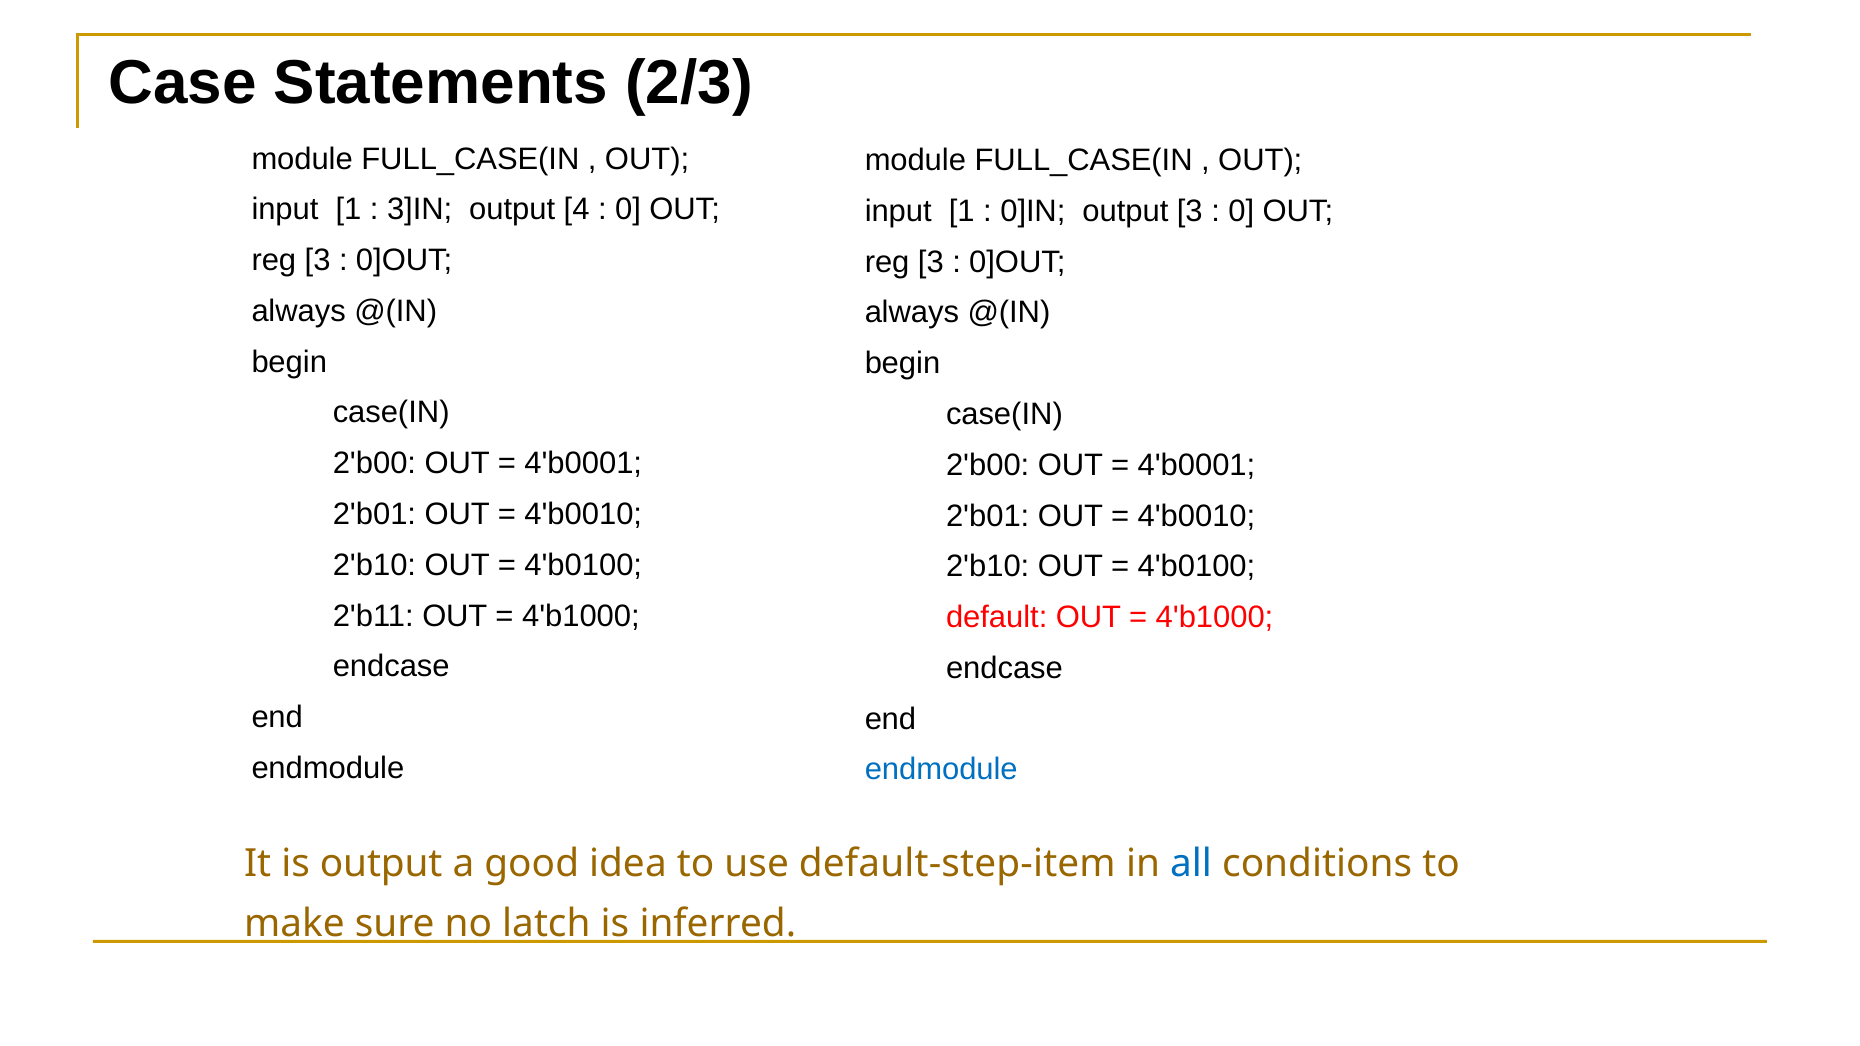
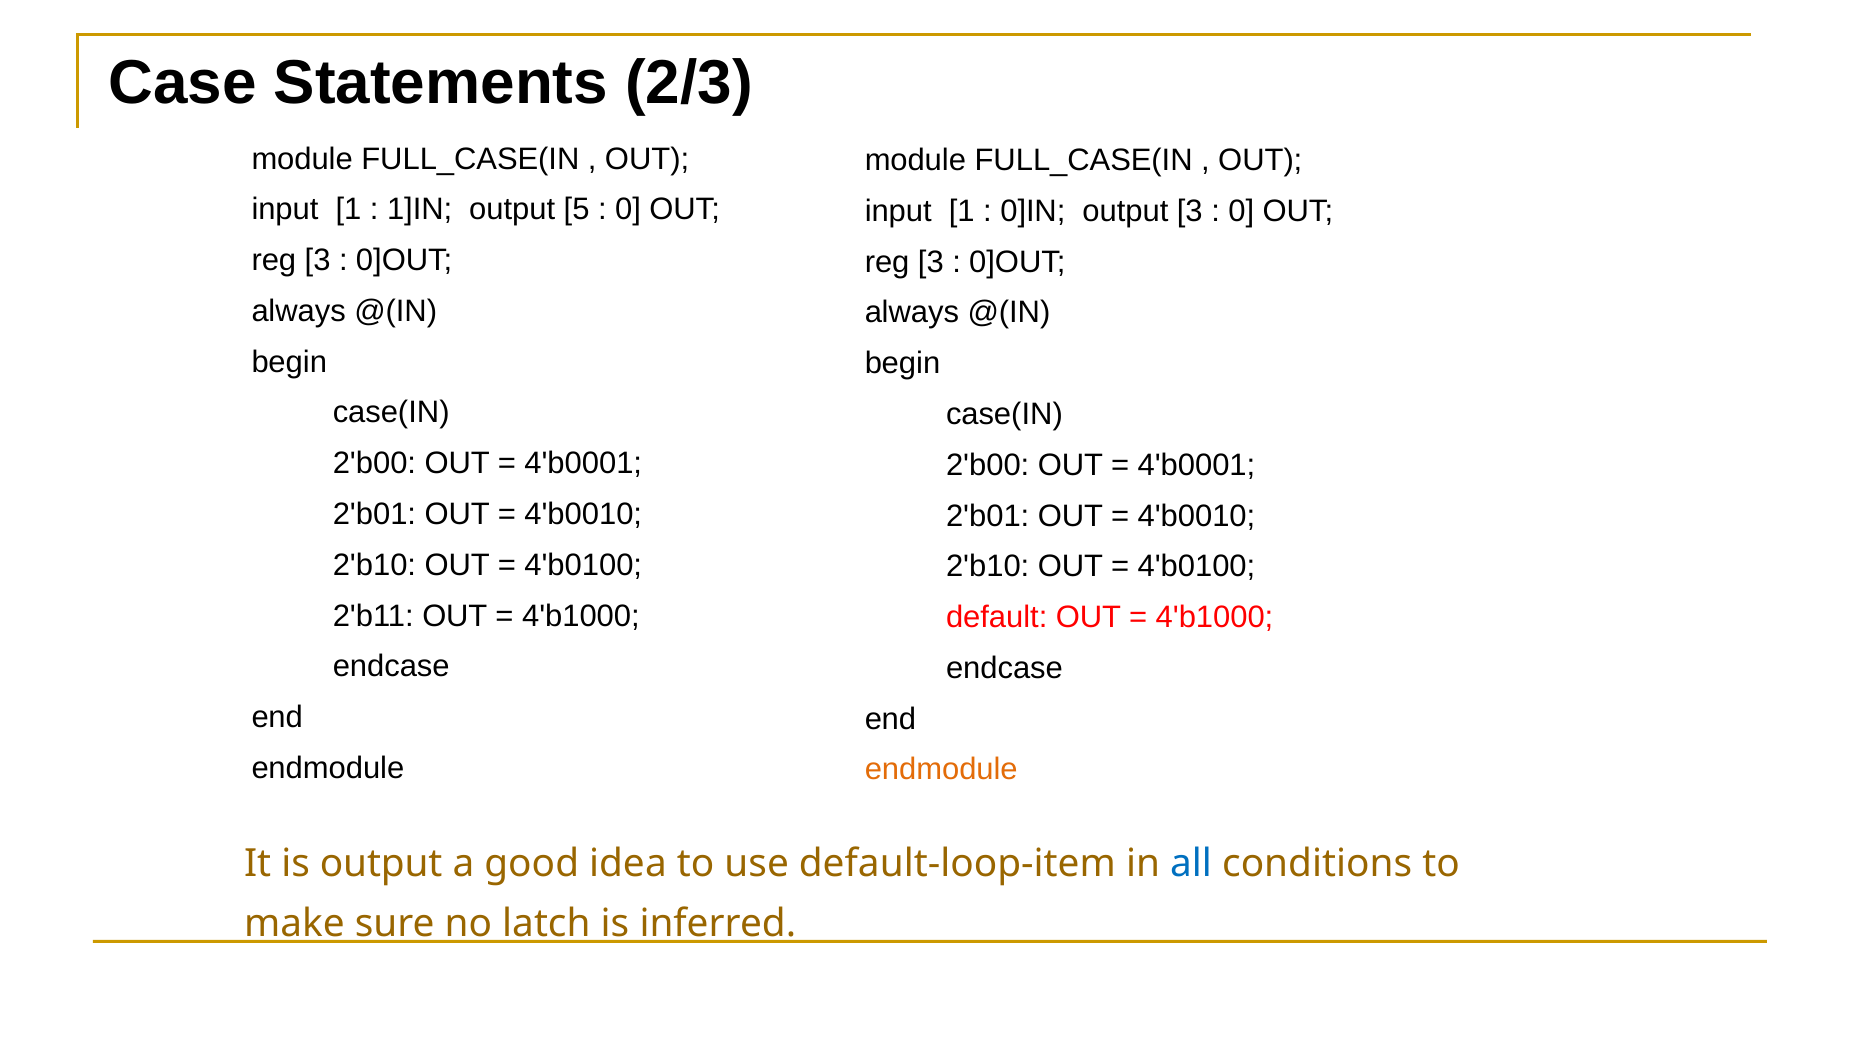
3]IN: 3]IN -> 1]IN
4: 4 -> 5
endmodule at (941, 770) colour: blue -> orange
default-step-item: default-step-item -> default-loop-item
